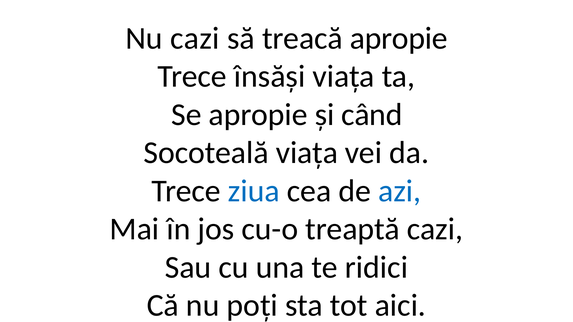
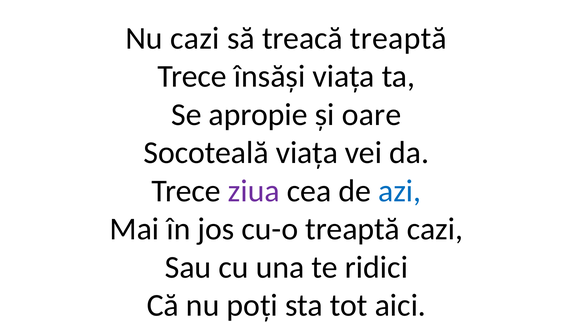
treacă apropie: apropie -> treaptă
când: când -> oare
ziua colour: blue -> purple
